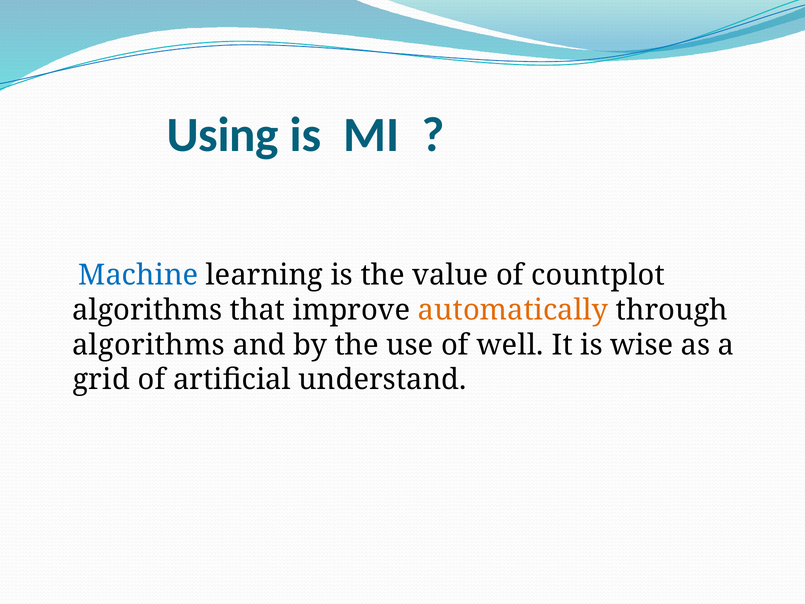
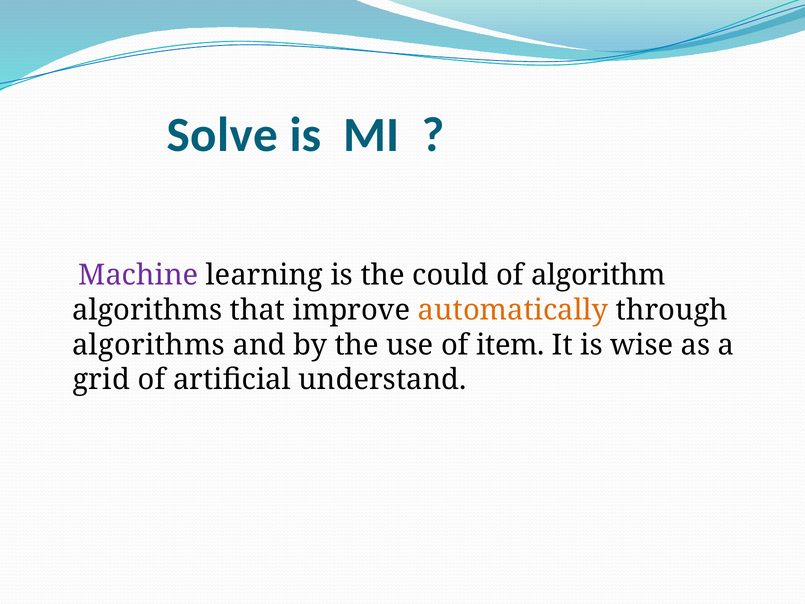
Using: Using -> Solve
Machine colour: blue -> purple
value: value -> could
countplot: countplot -> algorithm
well: well -> item
